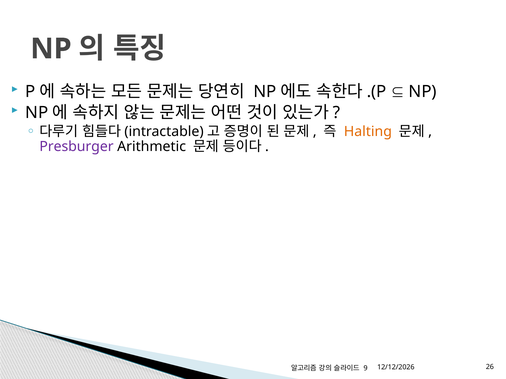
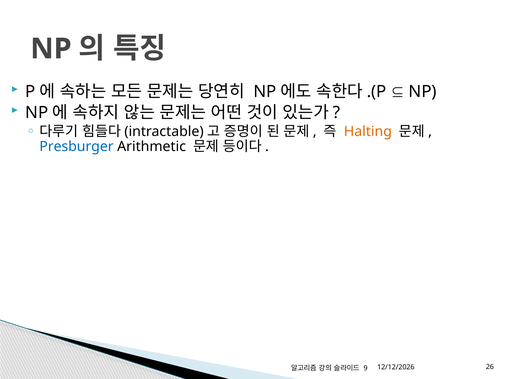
Presburger colour: purple -> blue
